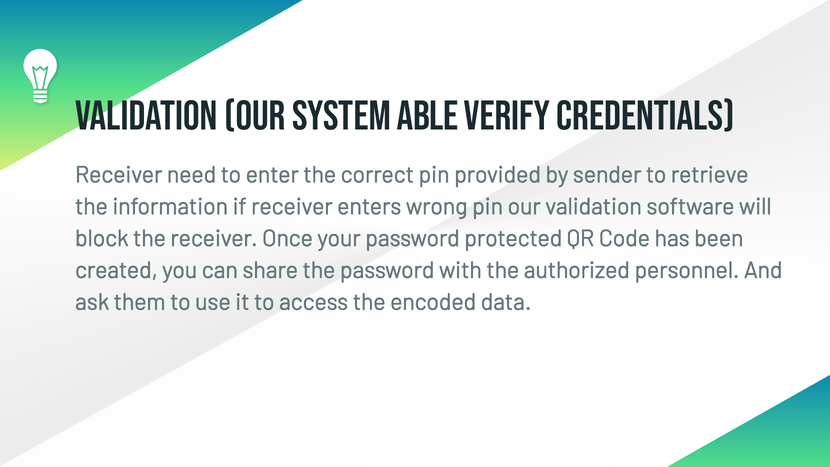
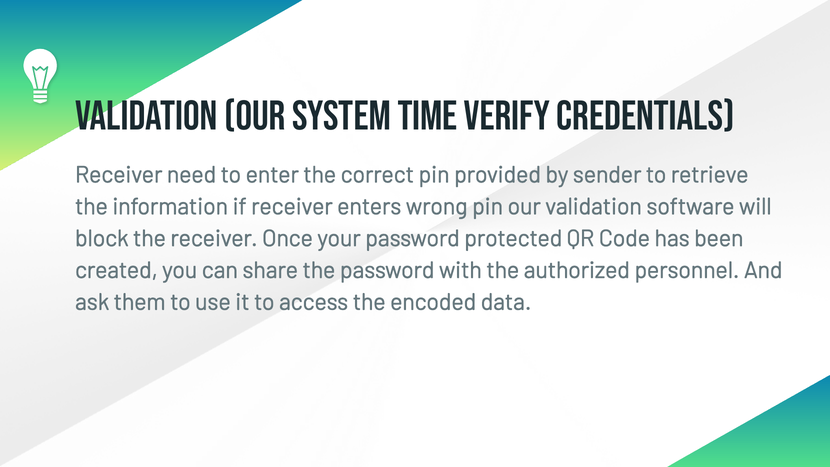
able: able -> time
